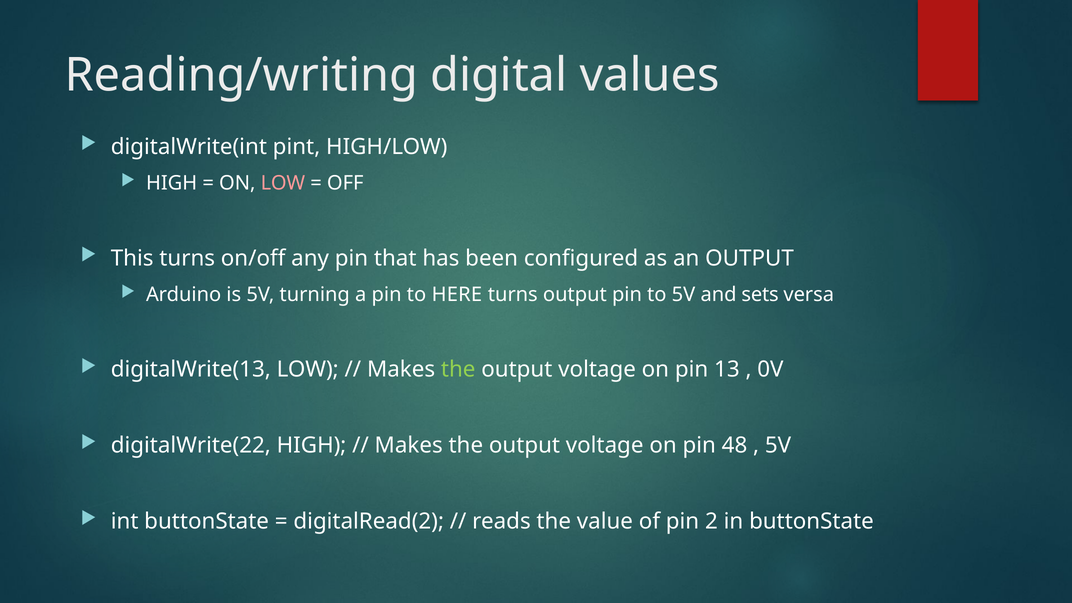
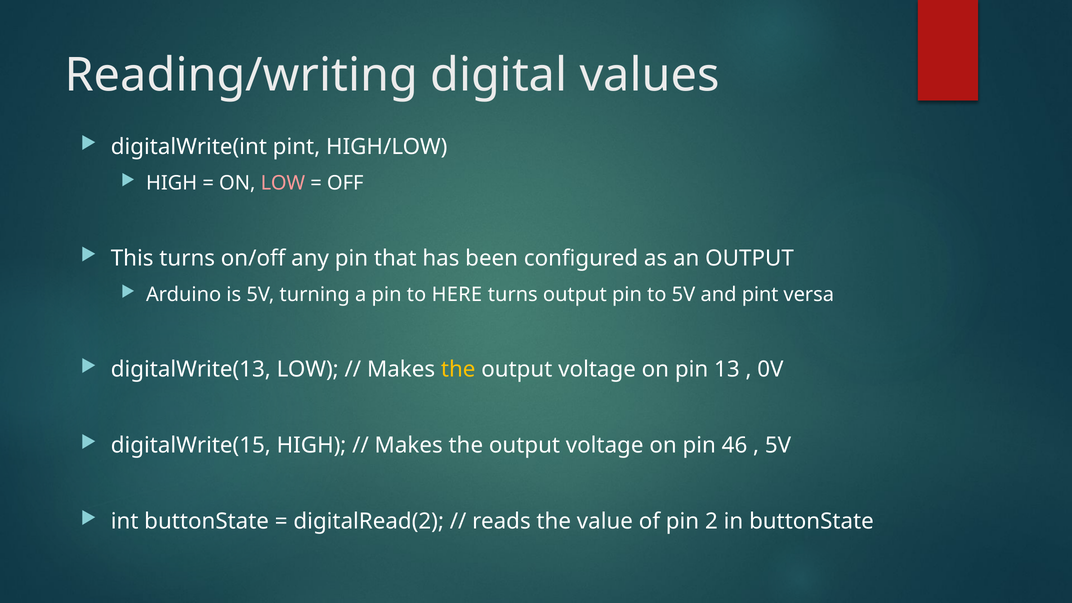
and sets: sets -> pint
the at (458, 369) colour: light green -> yellow
digitalWrite(22: digitalWrite(22 -> digitalWrite(15
48: 48 -> 46
